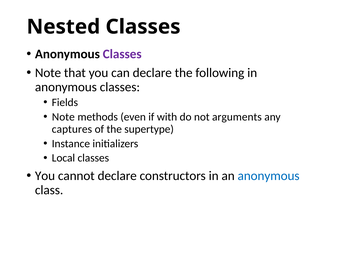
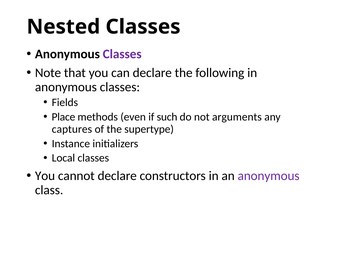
Note at (63, 117): Note -> Place
with: with -> such
anonymous at (269, 176) colour: blue -> purple
